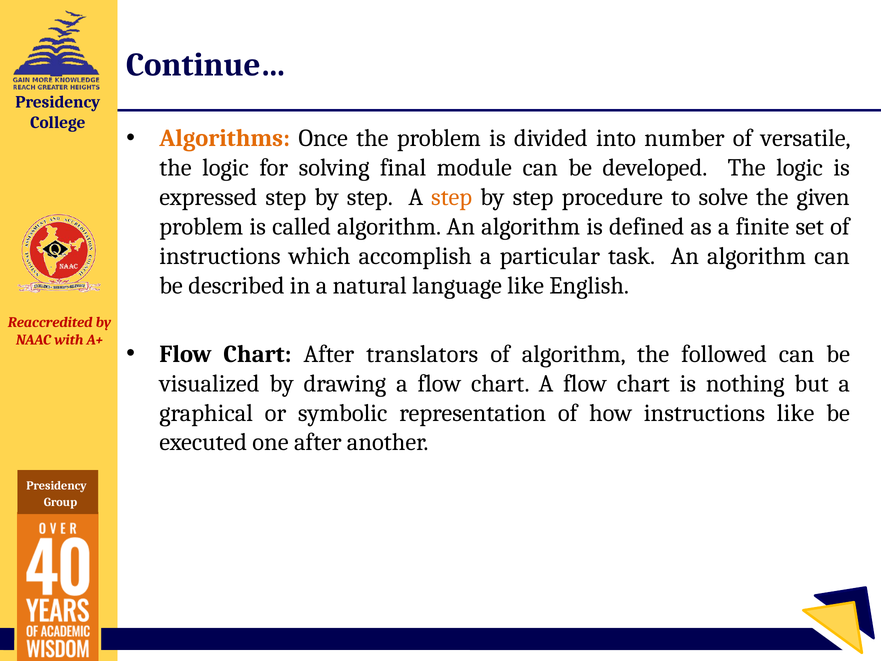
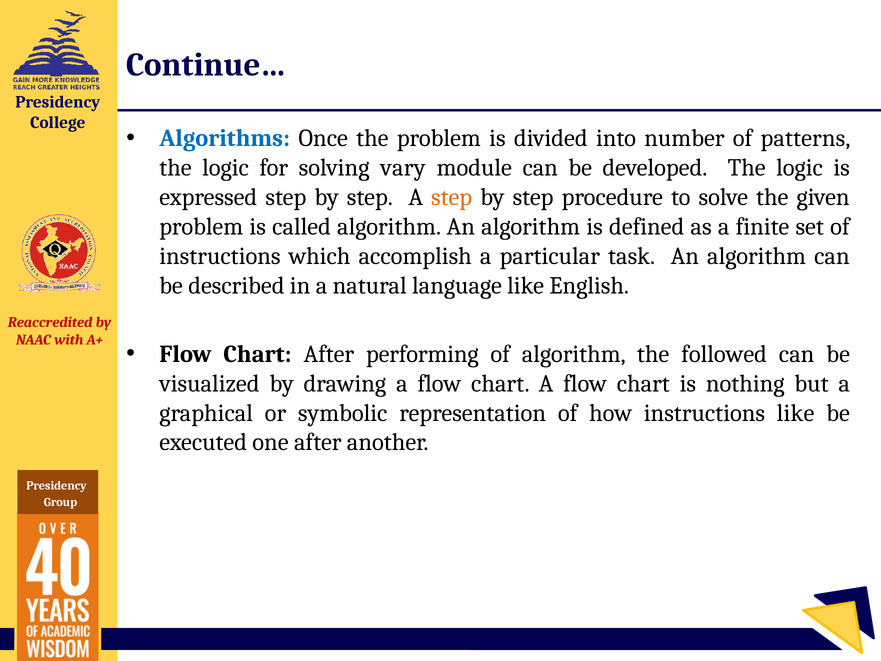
Algorithms colour: orange -> blue
versatile: versatile -> patterns
final: final -> vary
translators: translators -> performing
